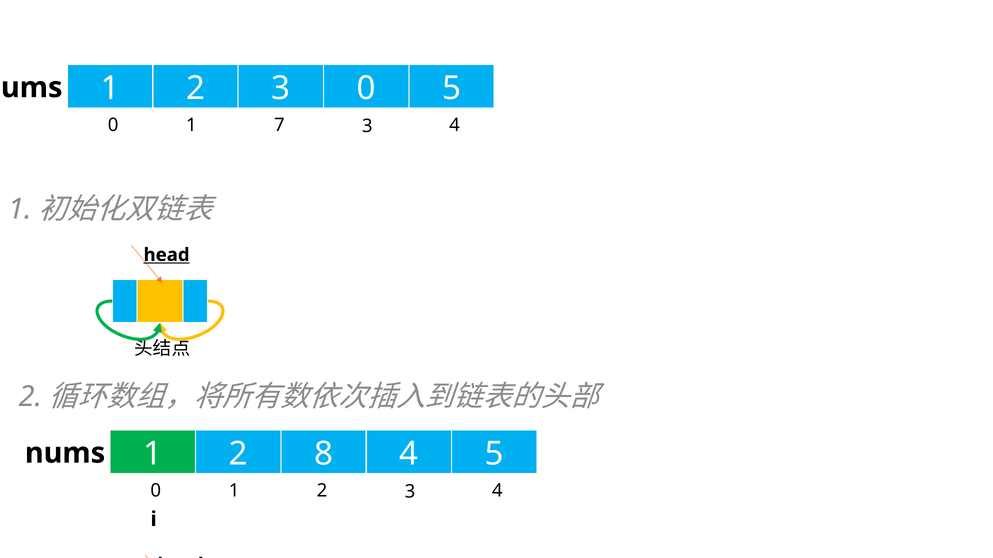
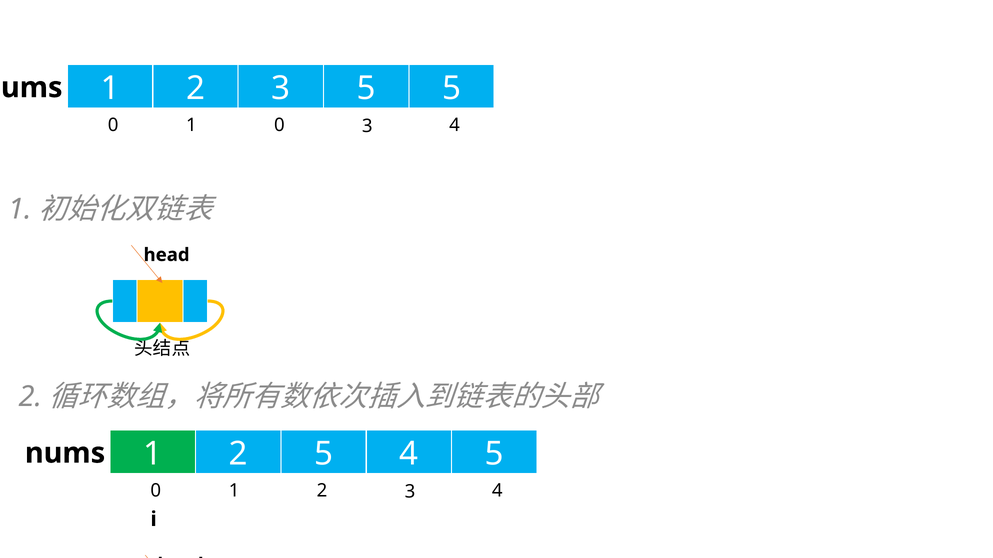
0 at (366, 89): 0 -> 5
1 7: 7 -> 0
head at (167, 255) underline: present -> none
2 8: 8 -> 5
